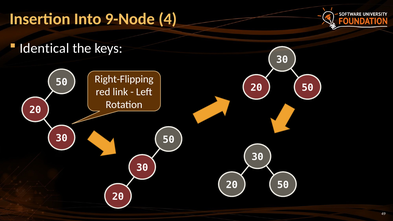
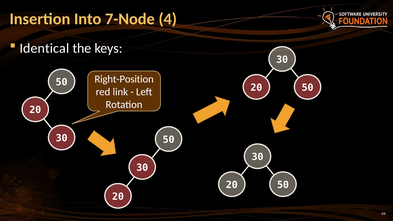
9-Node: 9-Node -> 7-Node
Right-Flipping: Right-Flipping -> Right-Position
